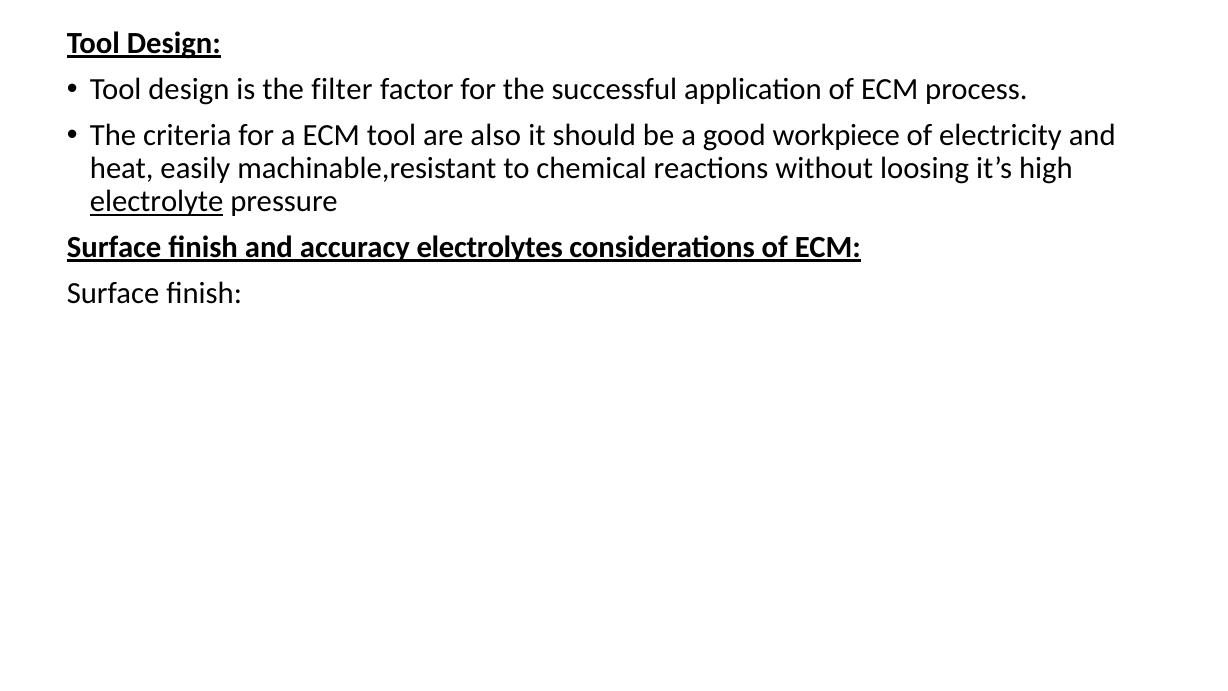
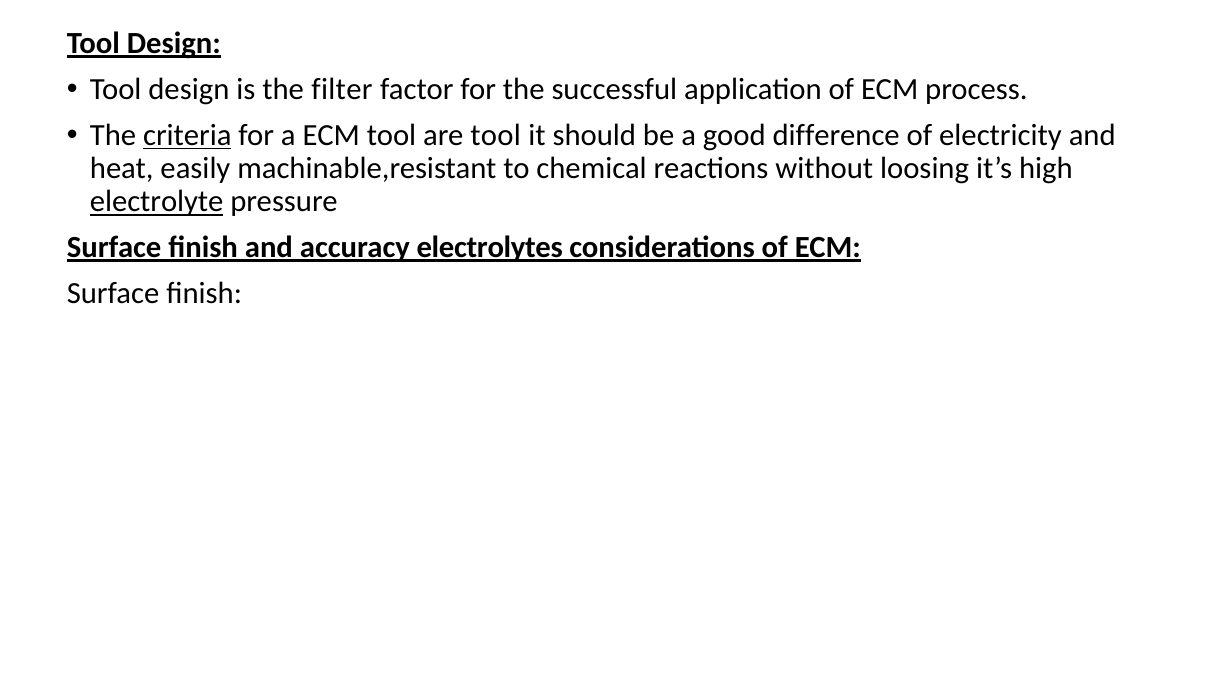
criteria underline: none -> present
are also: also -> tool
workpiece: workpiece -> difference
